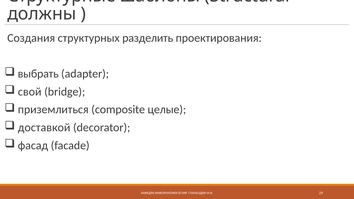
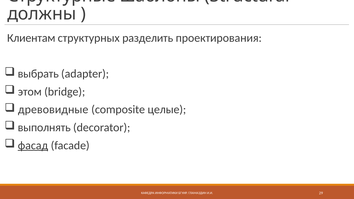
Создания: Создания -> Клиентам
свой: свой -> этом
приземлиться: приземлиться -> древовидные
доставкой: доставкой -> выполнять
фасад underline: none -> present
